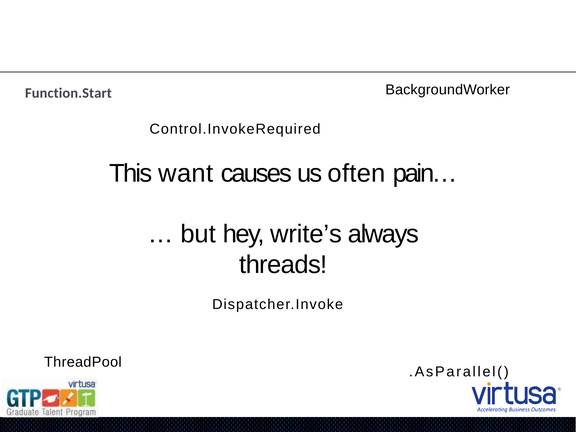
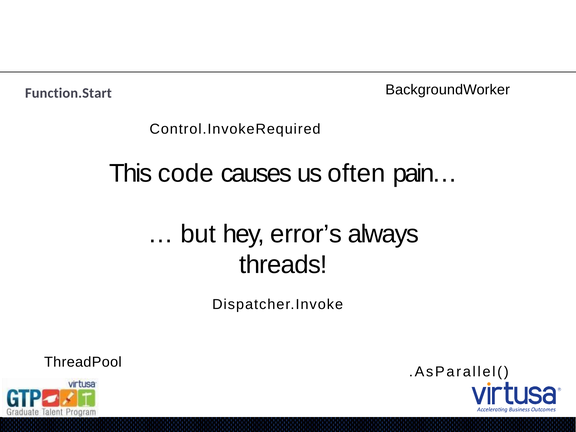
want: want -> code
write’s: write’s -> error’s
